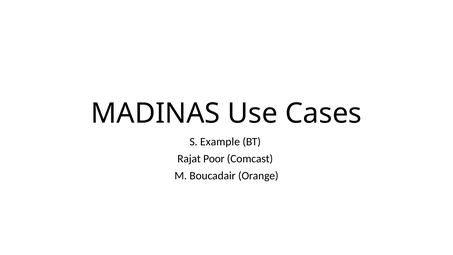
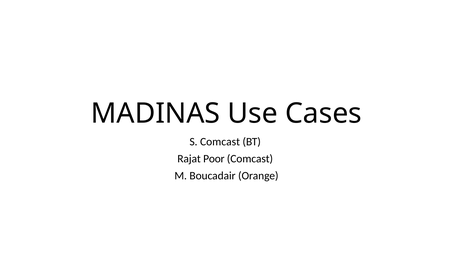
S Example: Example -> Comcast
